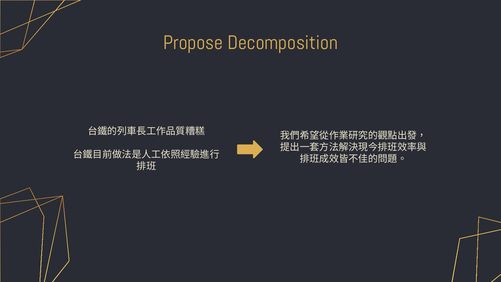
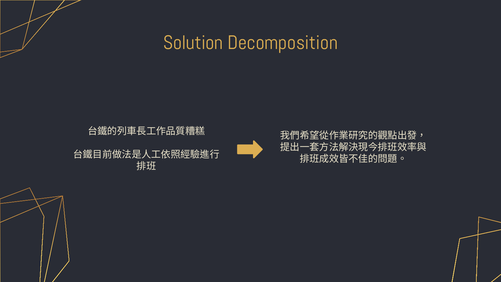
Propose: Propose -> Solution
